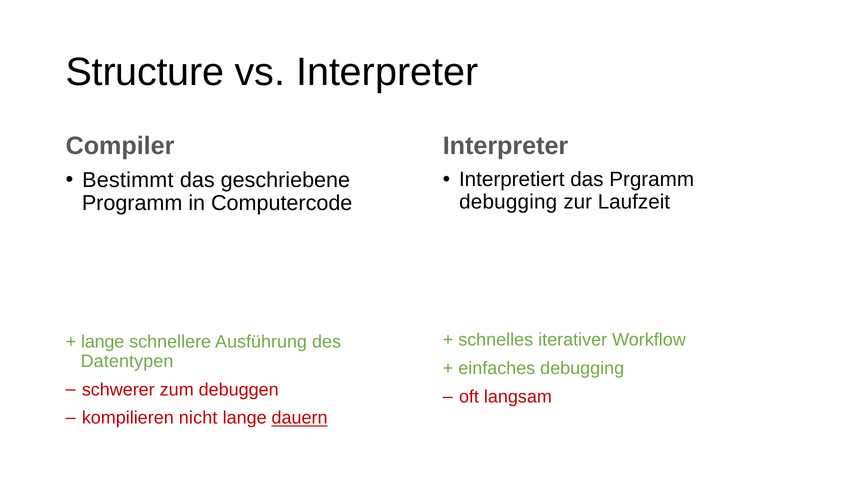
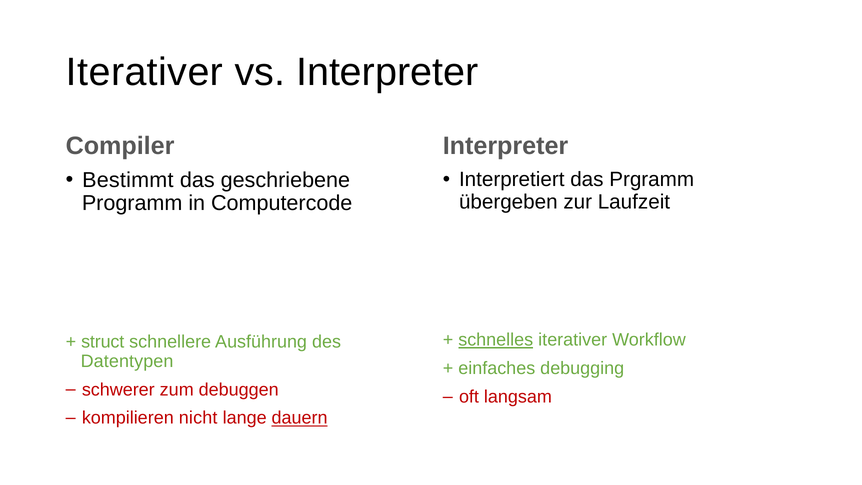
Structure at (145, 72): Structure -> Iterativer
debugging at (508, 202): debugging -> übergeben
schnelles underline: none -> present
lange at (103, 342): lange -> struct
